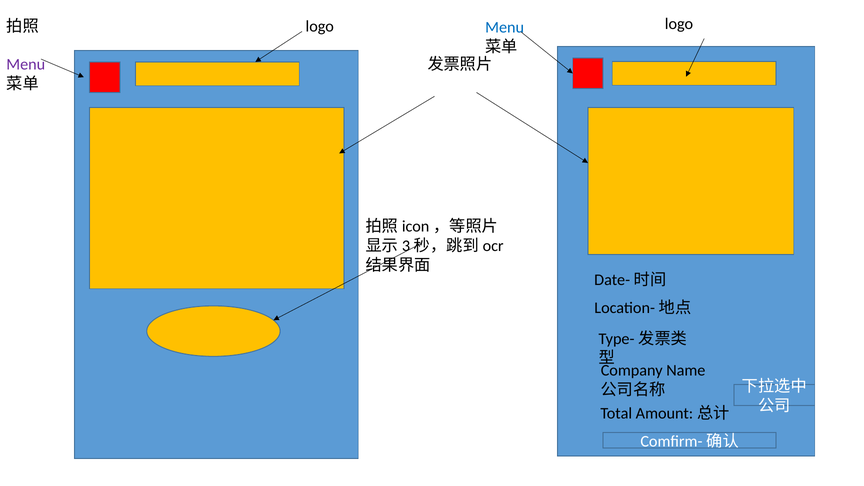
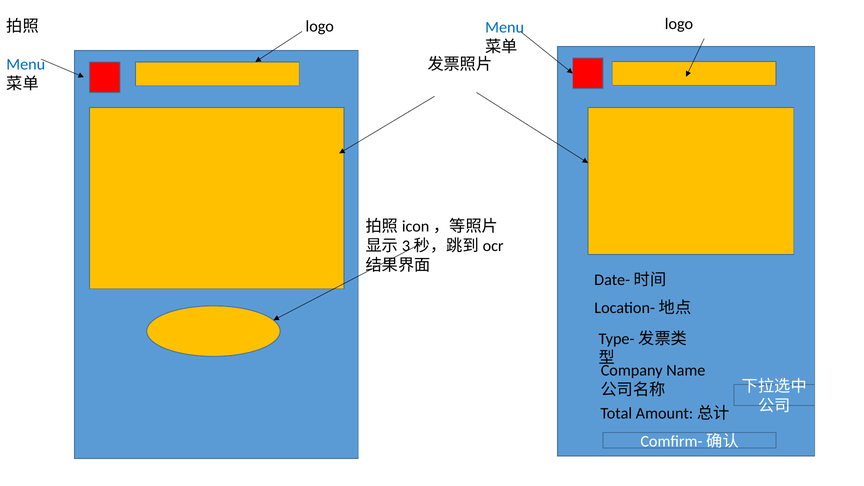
Menu at (26, 65) colour: purple -> blue
